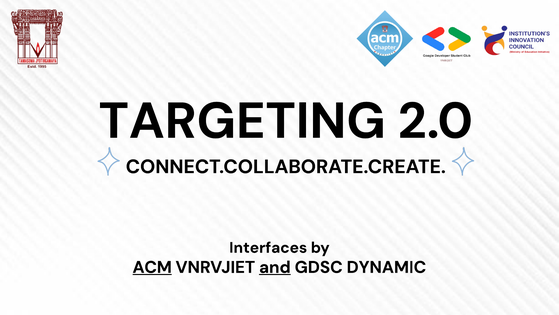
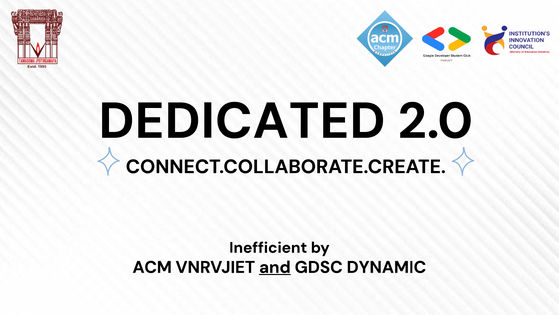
TARGETING: TARGETING -> DEDICATED
Interfaces: Interfaces -> Inefficient
ACM underline: present -> none
